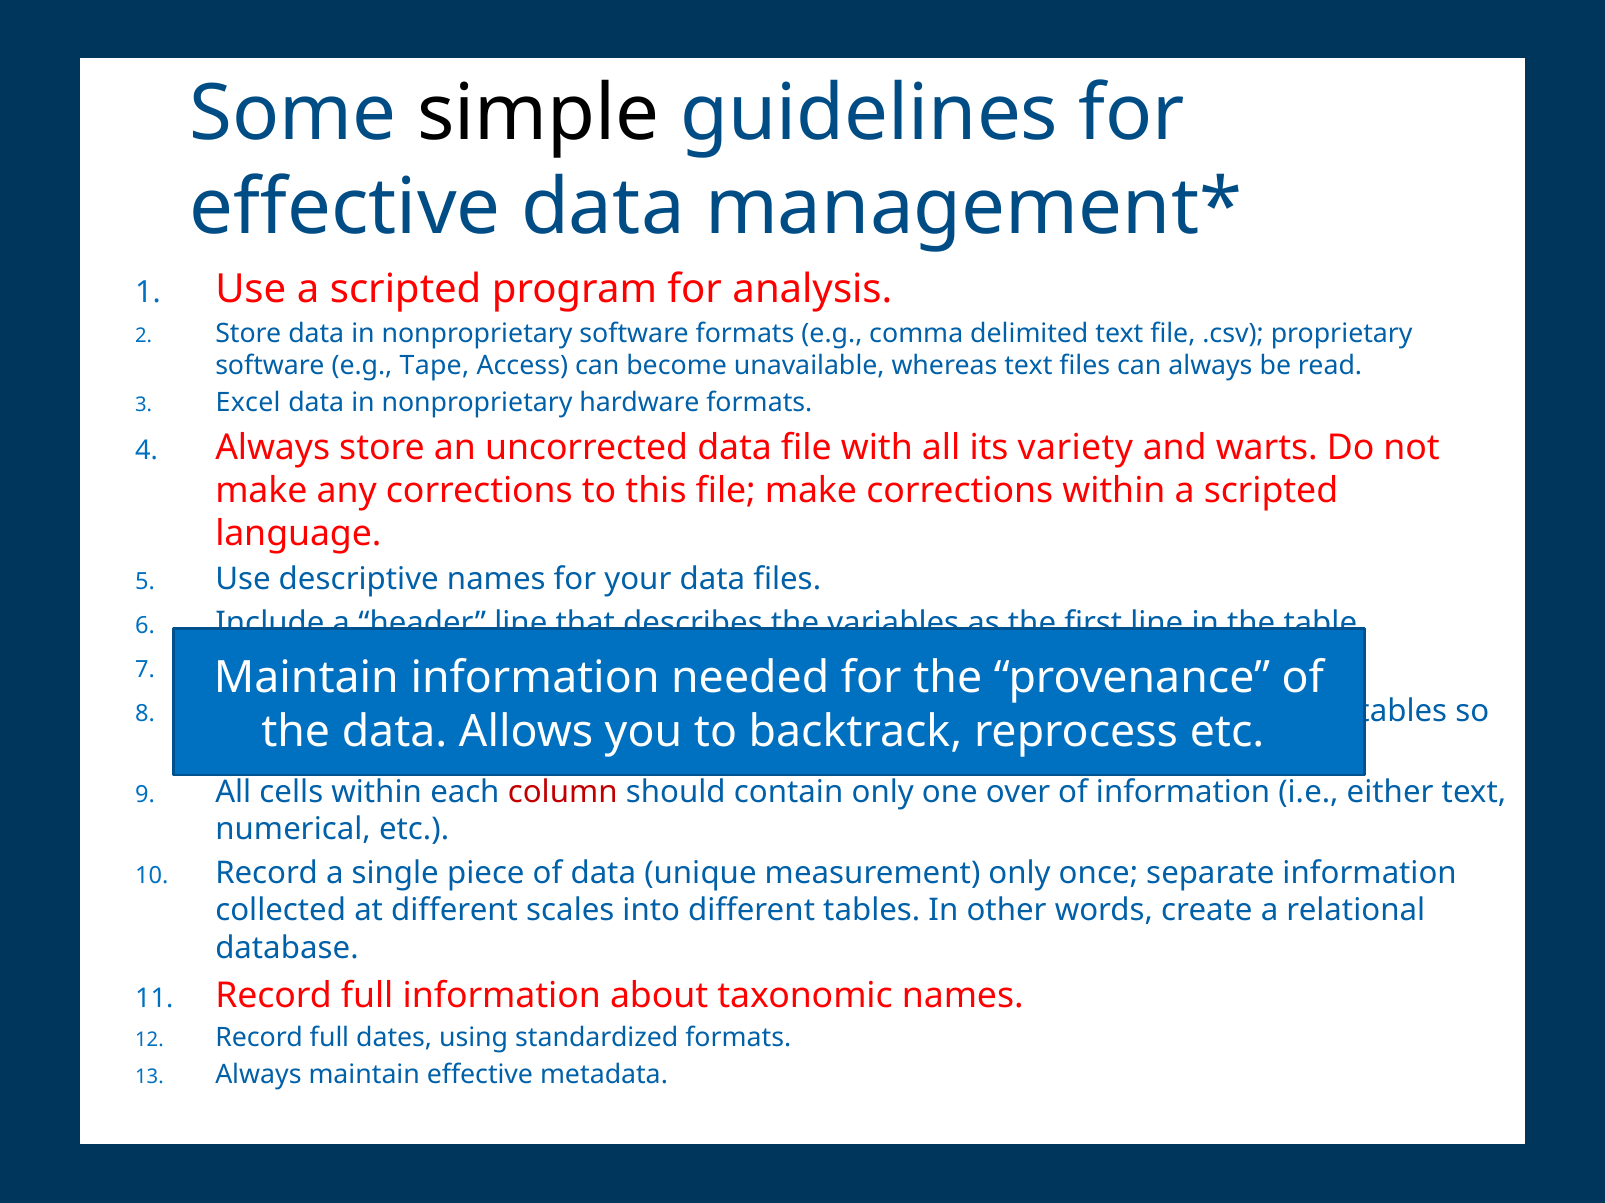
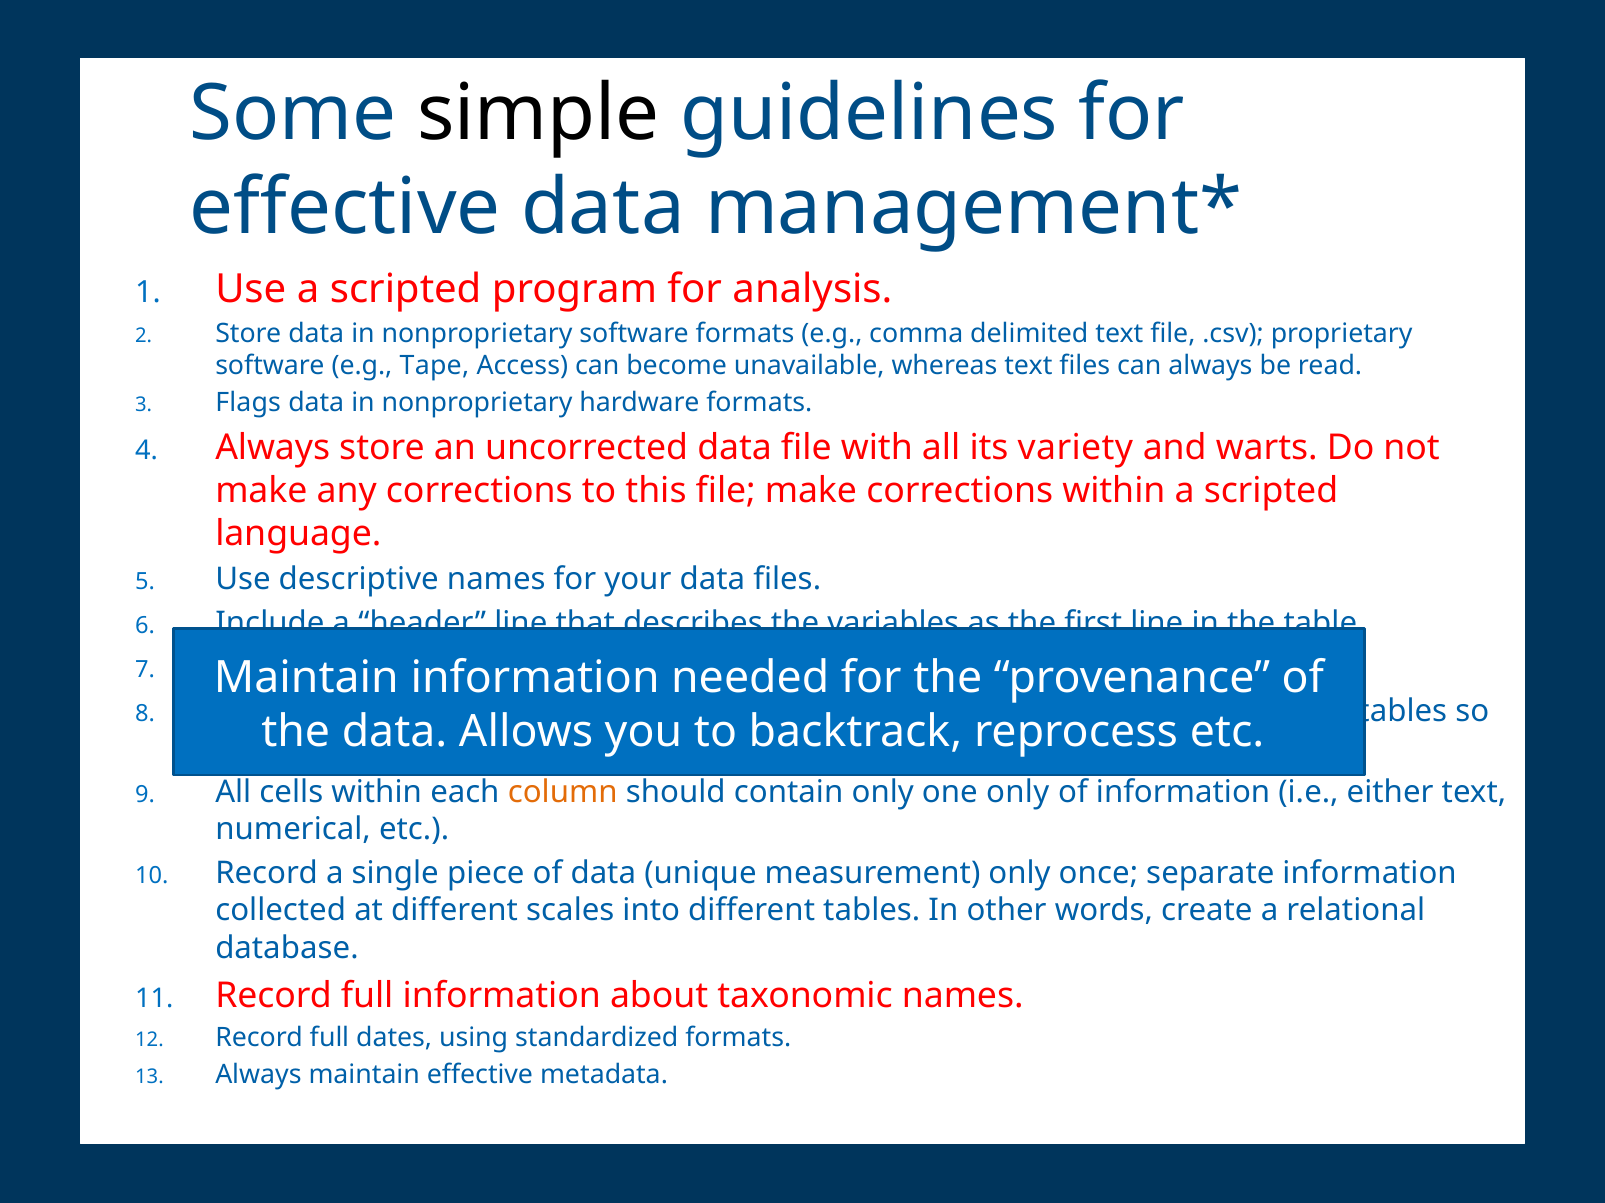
Excel: Excel -> Flags
column colour: red -> orange
one over: over -> only
